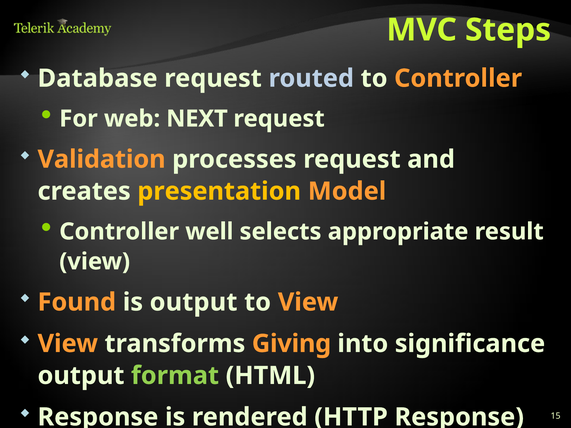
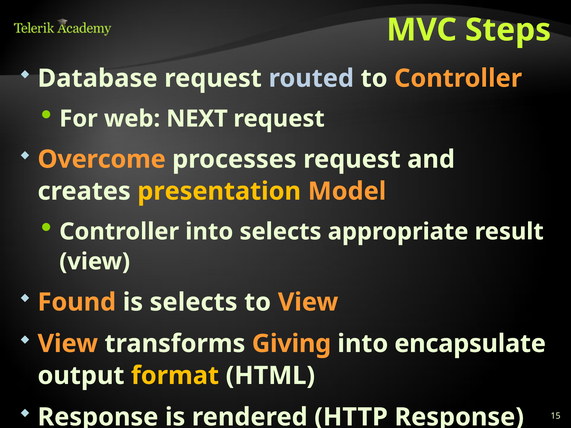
Validation: Validation -> Overcome
Controller well: well -> into
is output: output -> selects
significance: significance -> encapsulate
format colour: light green -> yellow
